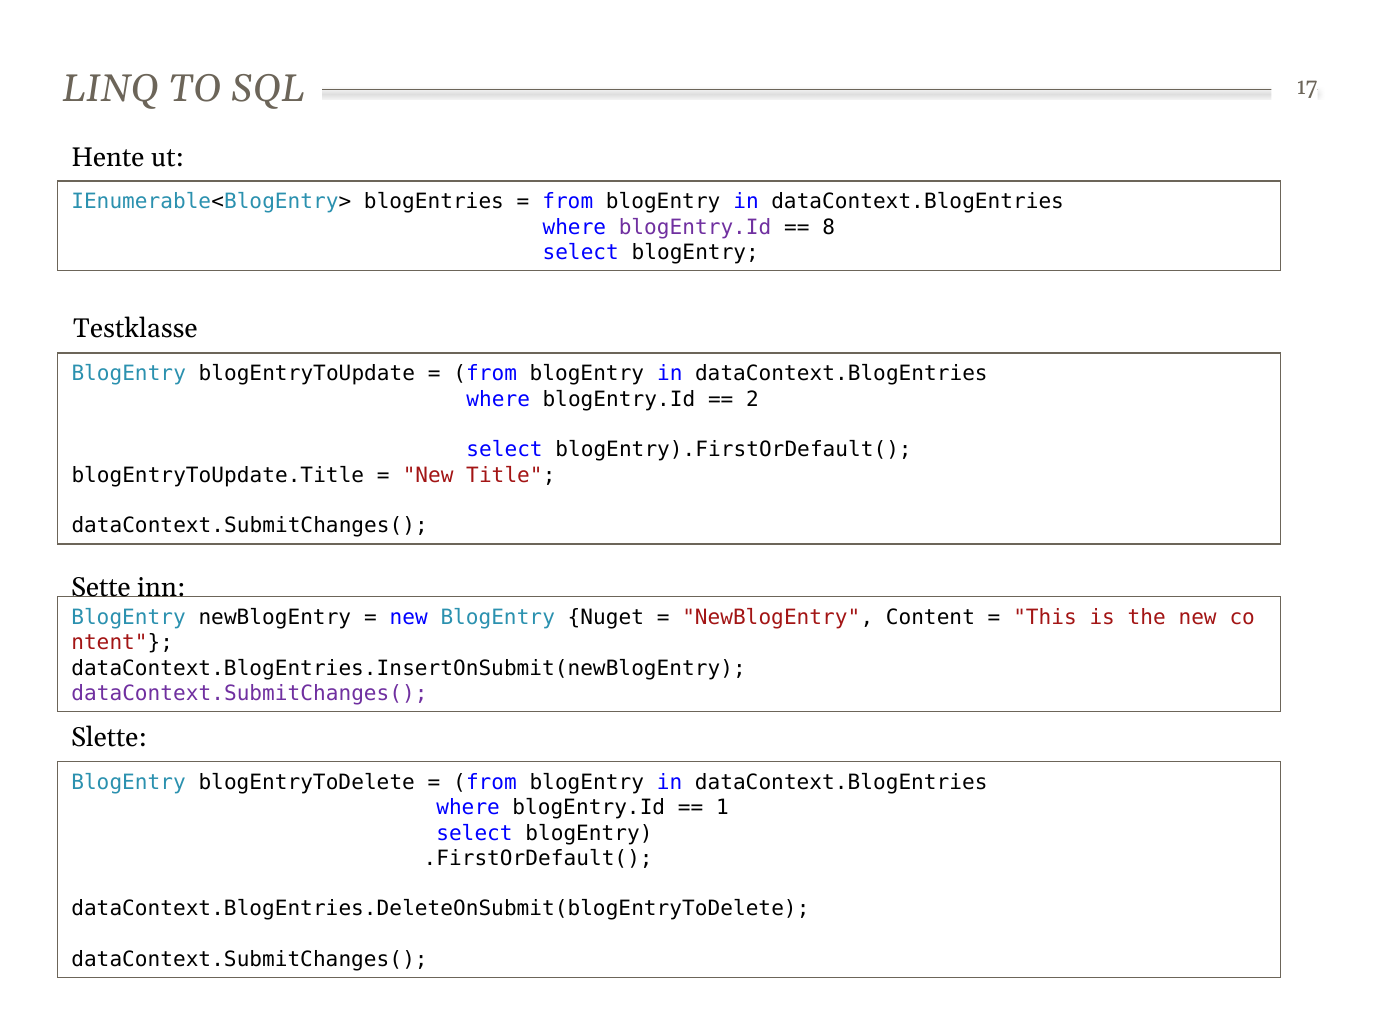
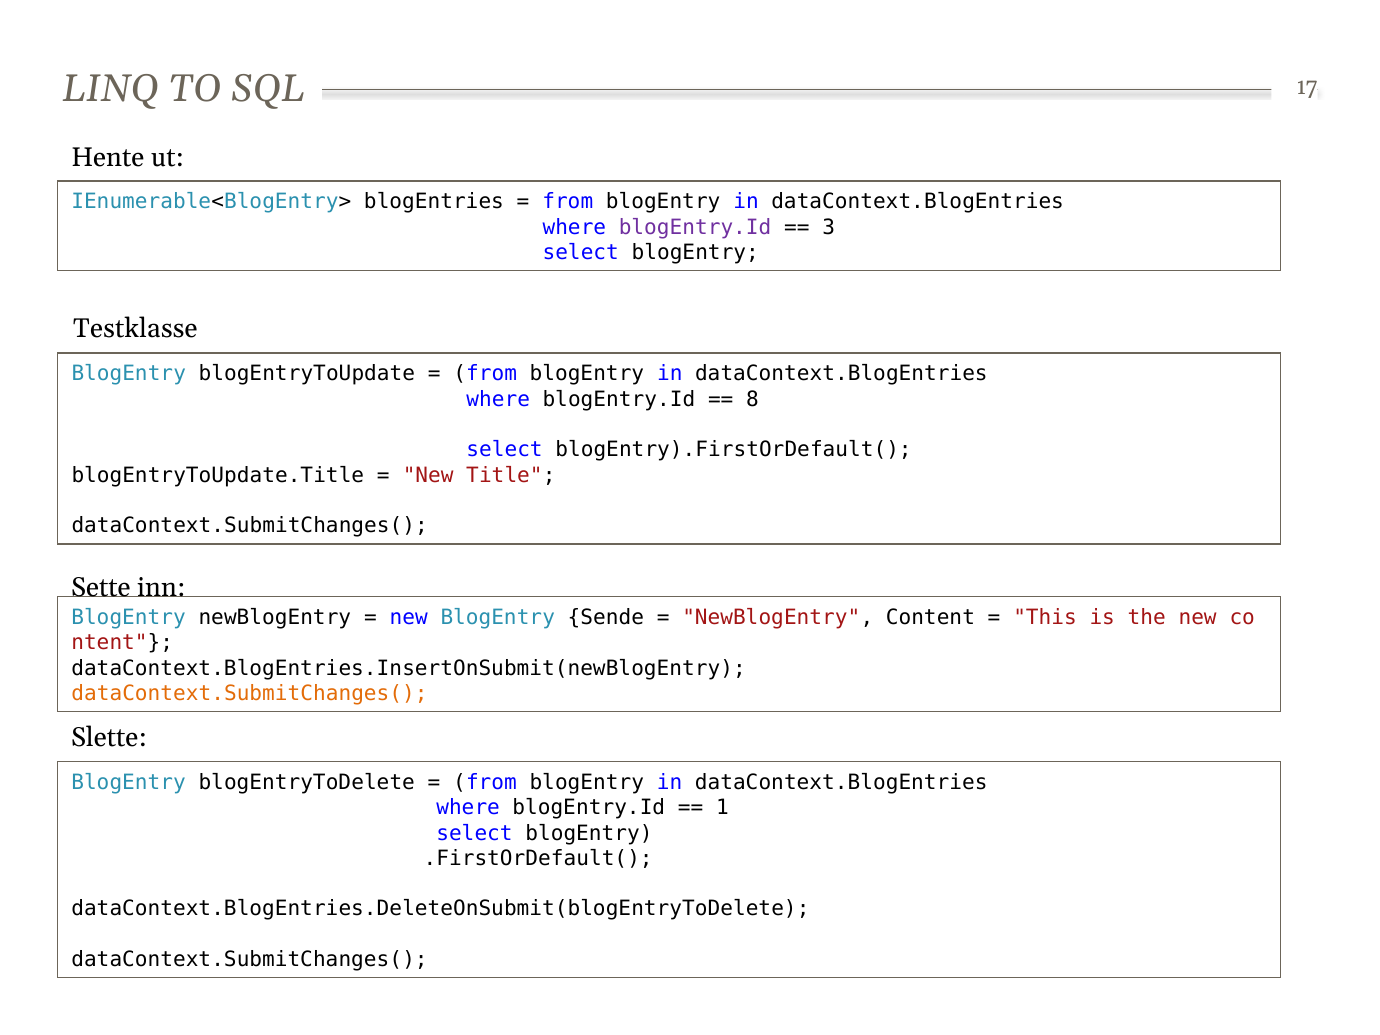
8: 8 -> 3
2: 2 -> 8
Nuget: Nuget -> Sende
dataContext.SubmitChanges( at (249, 693) colour: purple -> orange
